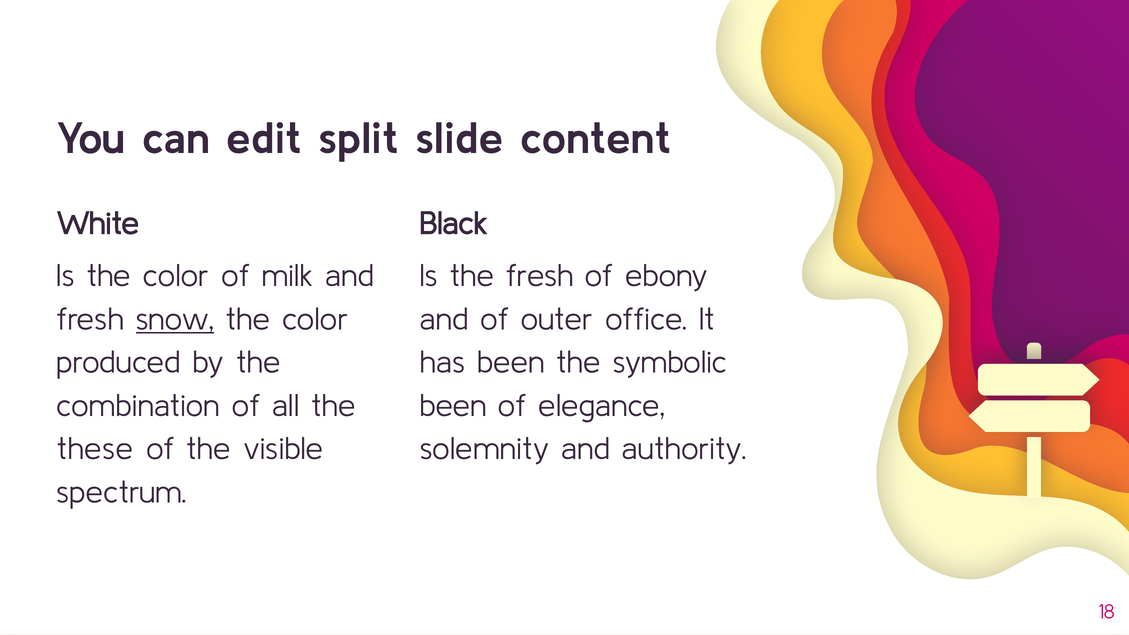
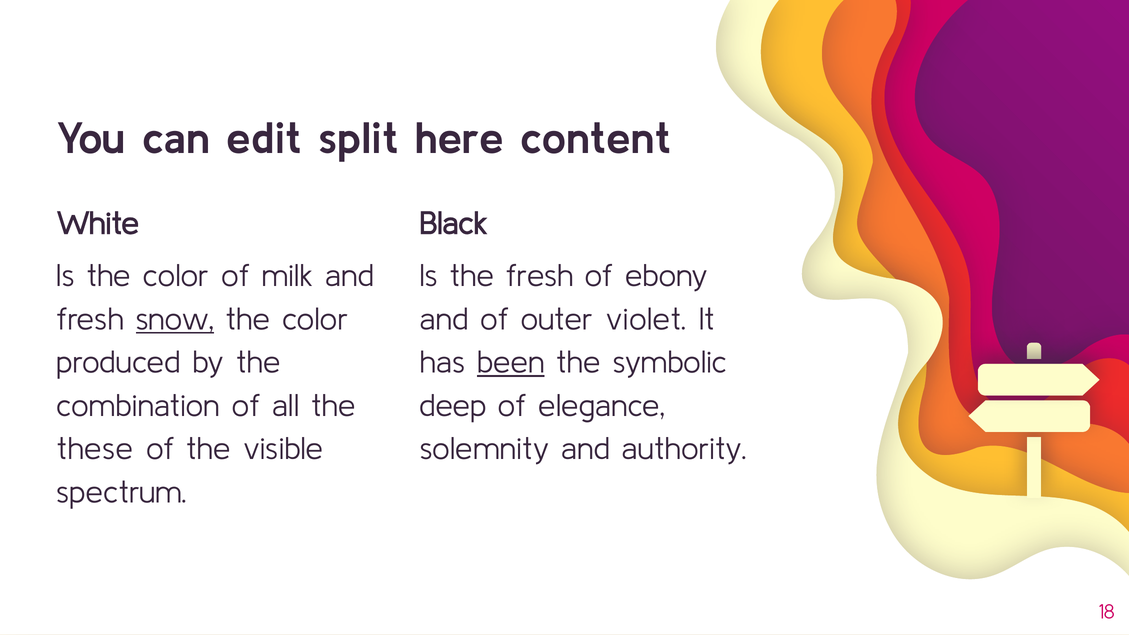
slide: slide -> here
office: office -> violet
been at (511, 363) underline: none -> present
been at (453, 406): been -> deep
